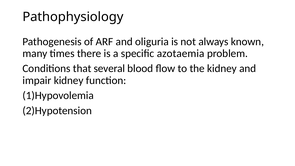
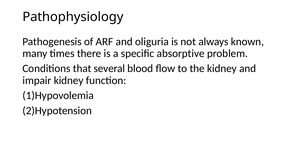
azotaemia: azotaemia -> absorptive
